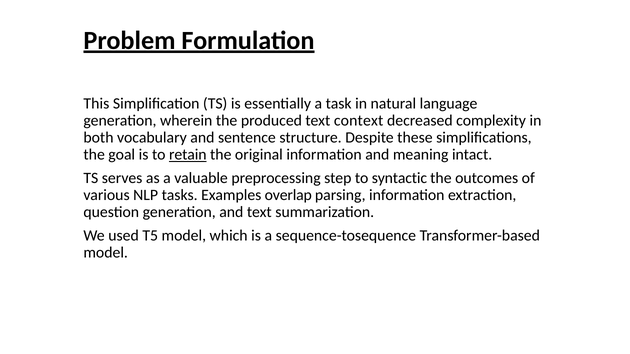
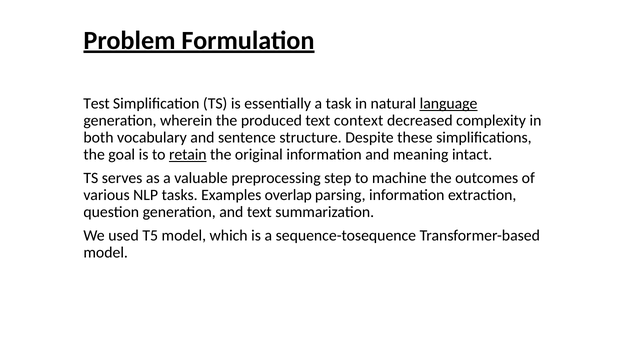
This: This -> Test
language underline: none -> present
syntactic: syntactic -> machine
